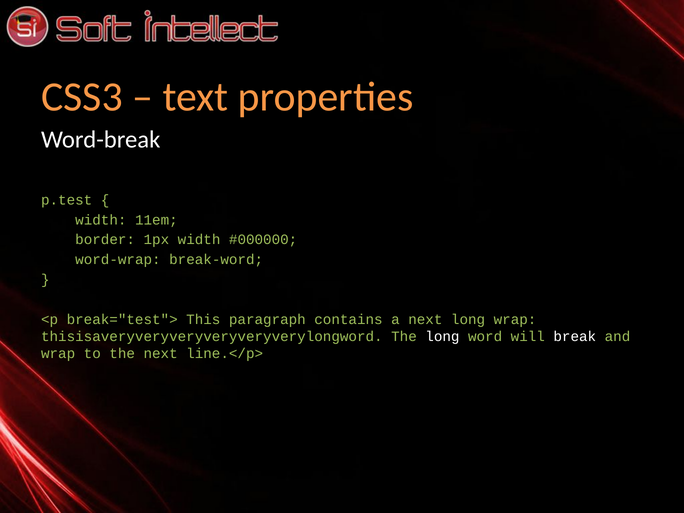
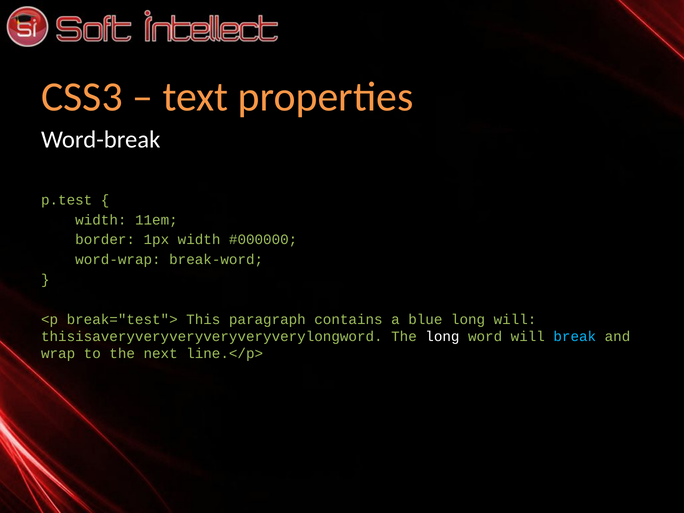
a next: next -> blue
long wrap: wrap -> will
break colour: white -> light blue
